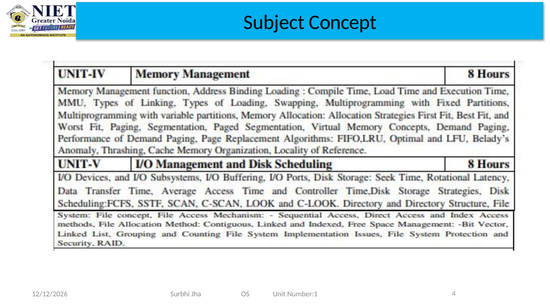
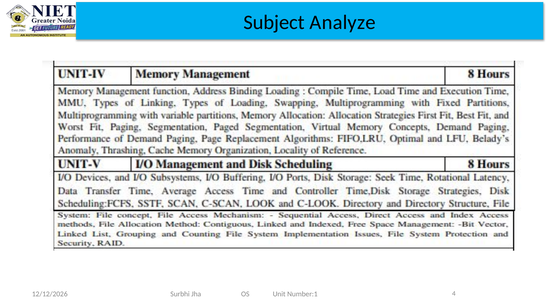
Concept: Concept -> Analyze
